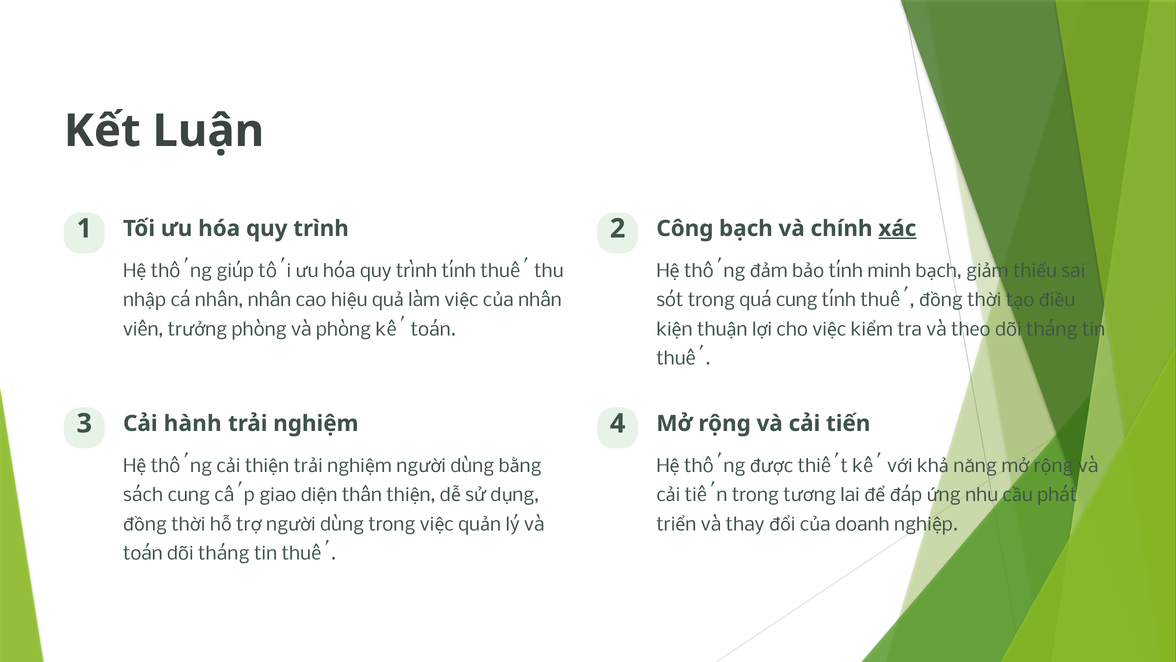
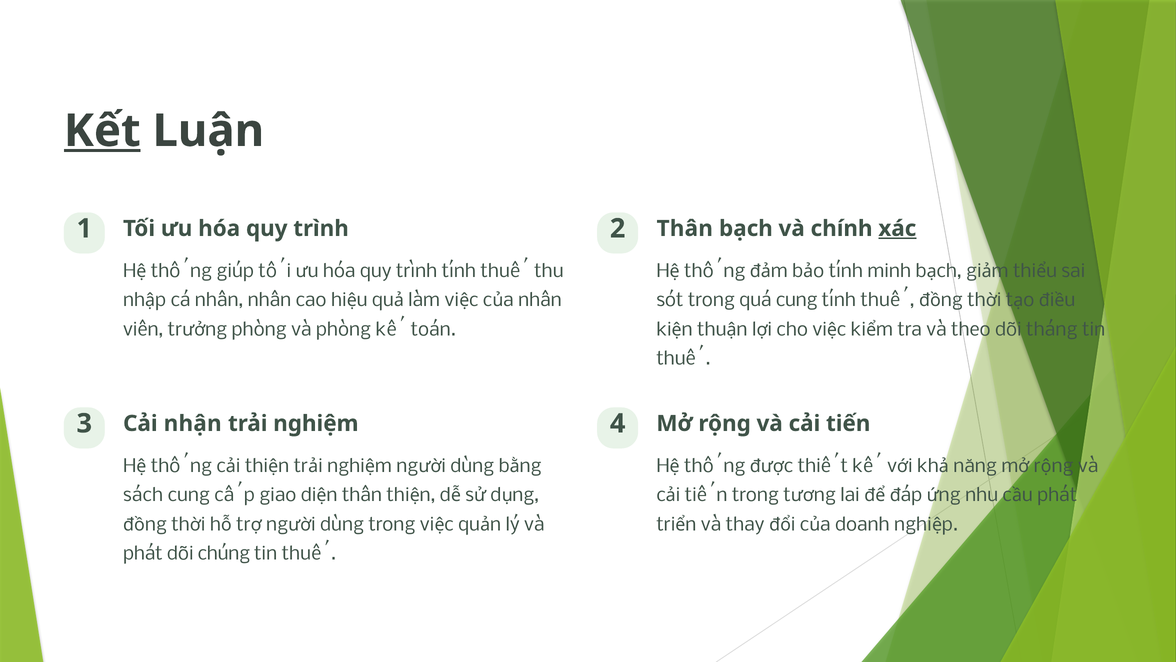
Kết underline: none -> present
2 Công: Công -> Thân
hành: hành -> nhận
toán at (143, 553): toán -> phát
tháng at (224, 553): tháng -> chúng
